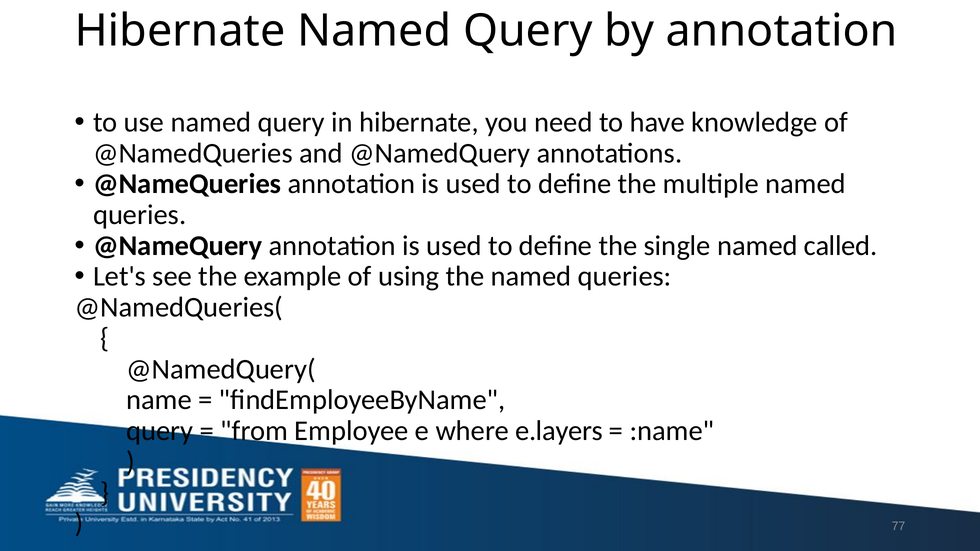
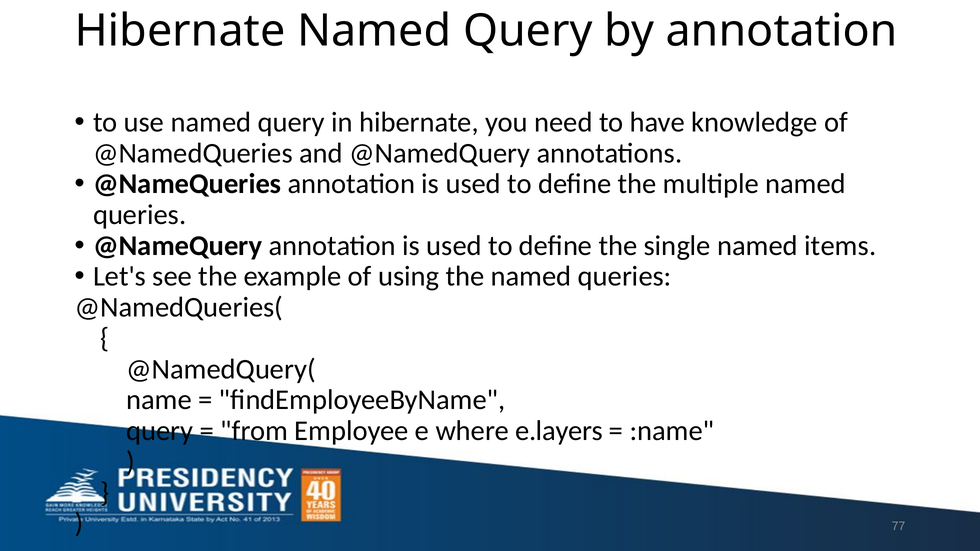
called: called -> items
